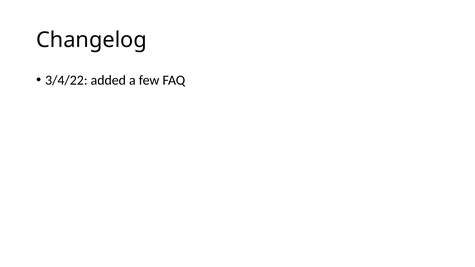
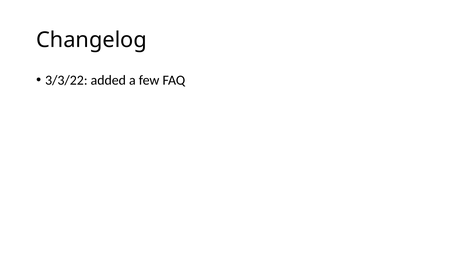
3/4/22: 3/4/22 -> 3/3/22
